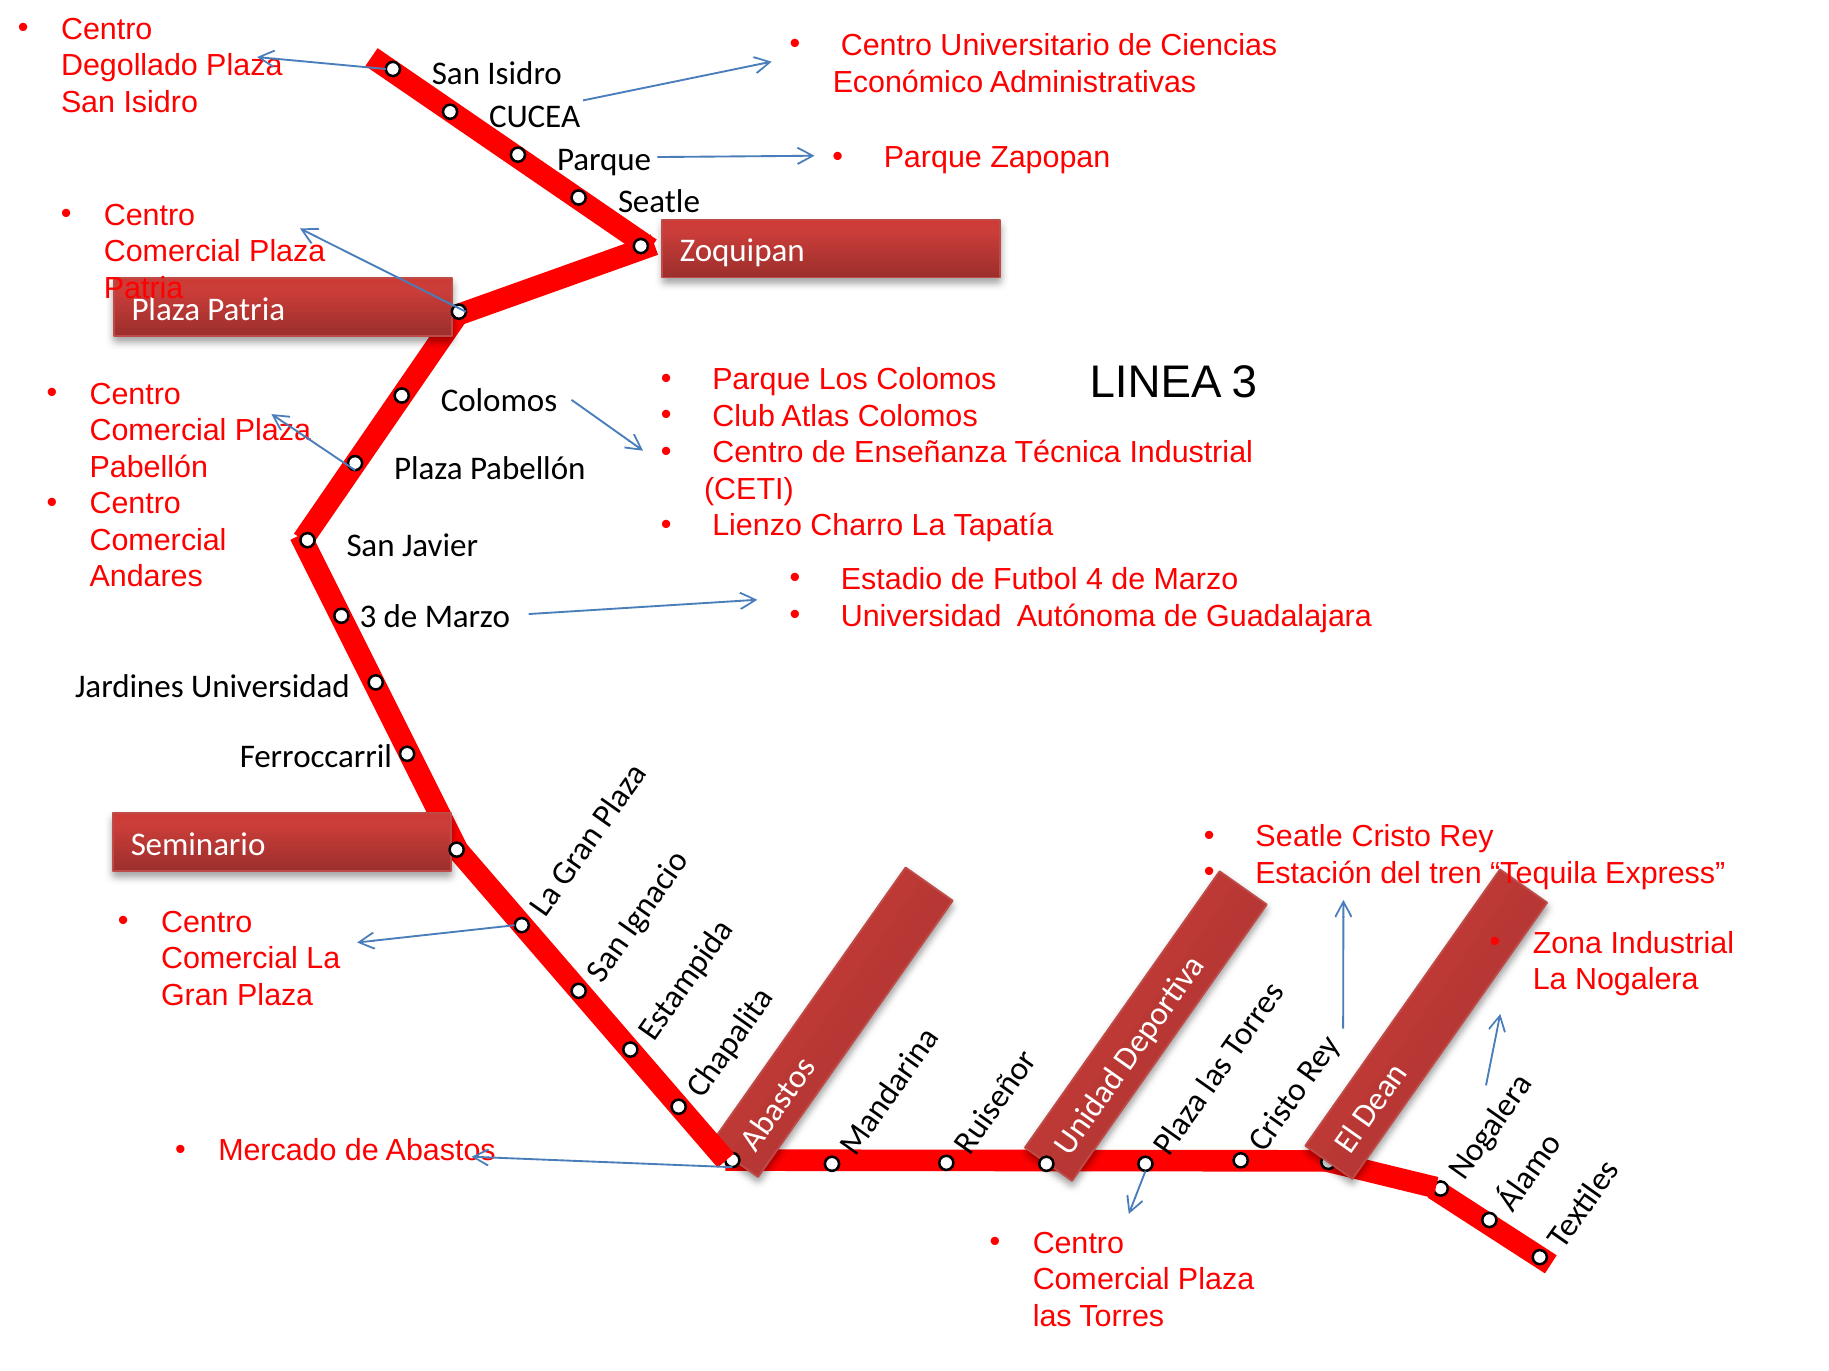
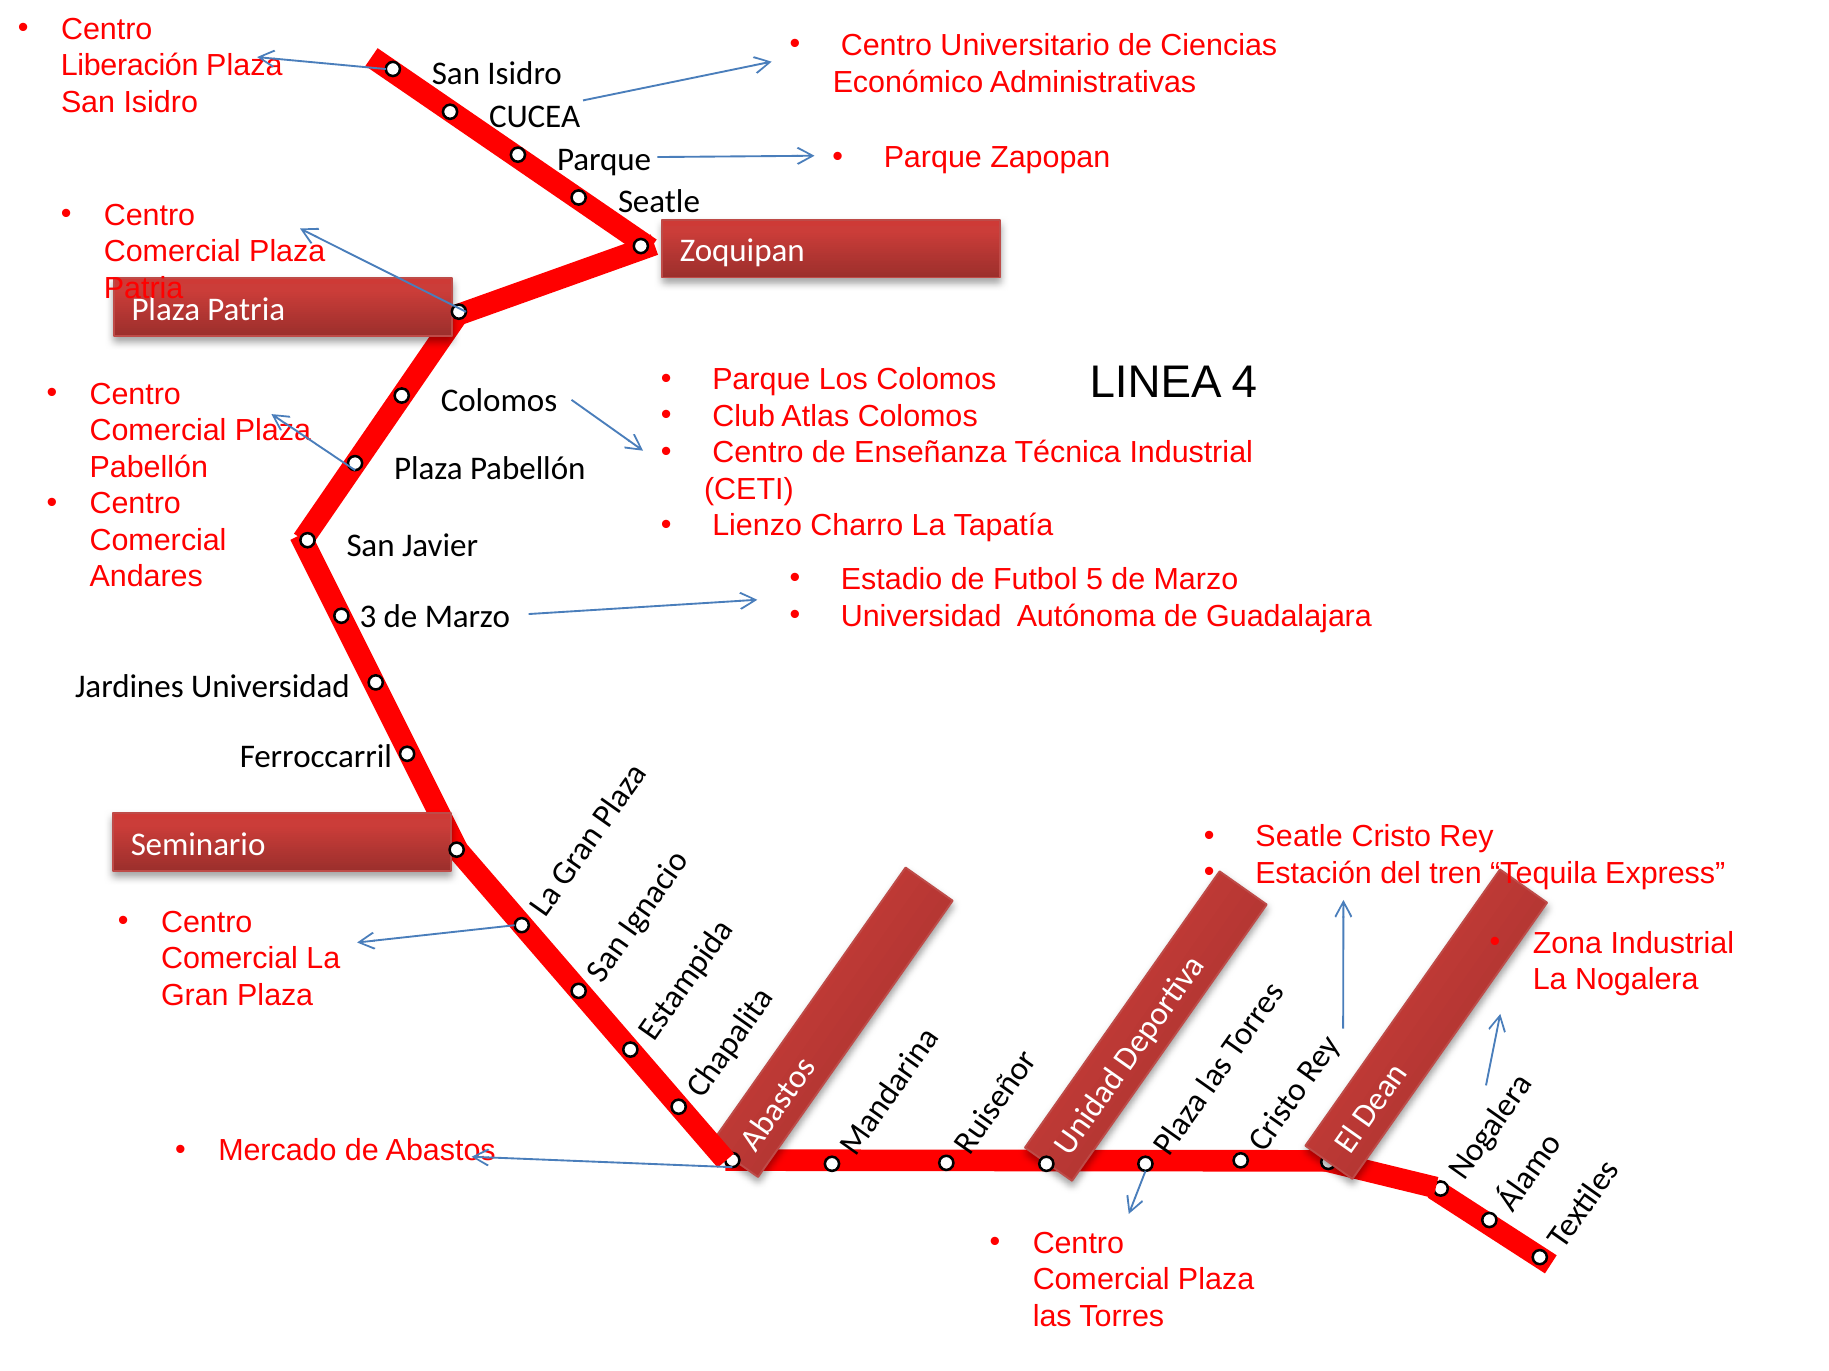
Degollado: Degollado -> Liberación
LINEA 3: 3 -> 4
4: 4 -> 5
